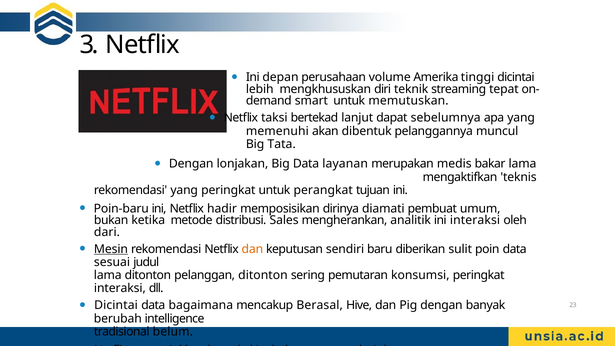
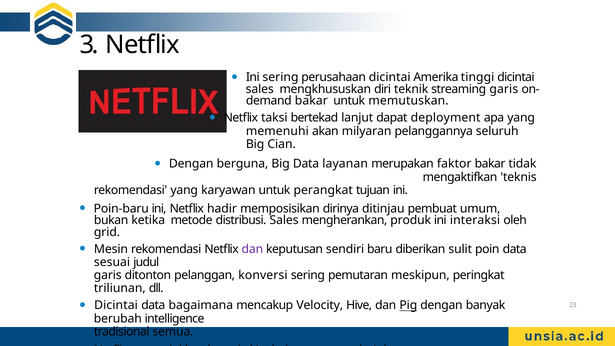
Ini depan: depan -> sering
perusahaan volume: volume -> dicintai
lebih at (260, 89): lebih -> sales
streaming tepat: tepat -> garis
smart at (311, 101): smart -> bakar
sebelumnya: sebelumnya -> deployment
dibentuk: dibentuk -> milyaran
muncul: muncul -> seluruh
Tata: Tata -> Cian
lonjakan: lonjakan -> berguna
medis: medis -> faktor
bakar lama: lama -> tidak
yang peringkat: peringkat -> karyawan
diamati: diamati -> ditinjau
analitik: analitik -> produk
dari: dari -> grid
Mesin underline: present -> none
dan at (252, 249) colour: orange -> purple
lama at (108, 275): lama -> garis
pelanggan ditonton: ditonton -> konversi
konsumsi: konsumsi -> meskipun
interaksi at (120, 288): interaksi -> triliunan
Berasal: Berasal -> Velocity
Pig underline: none -> present
belum: belum -> semua
